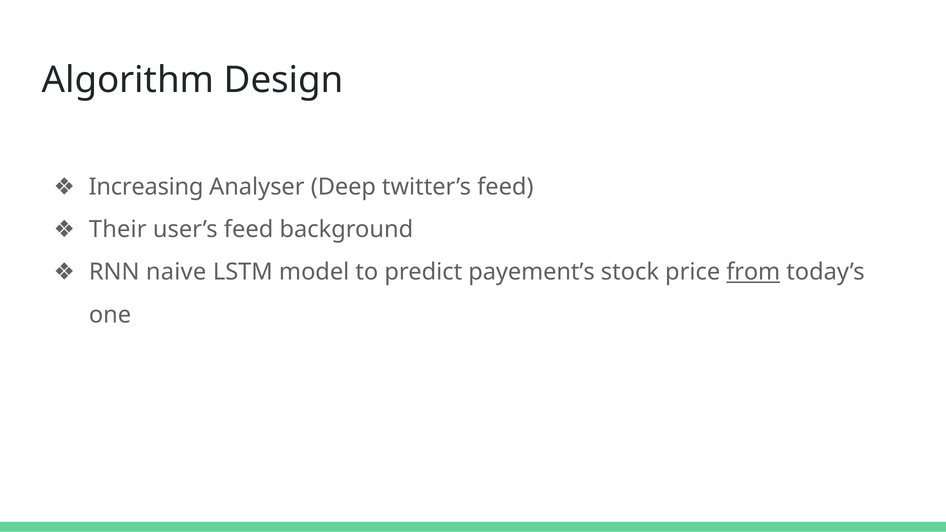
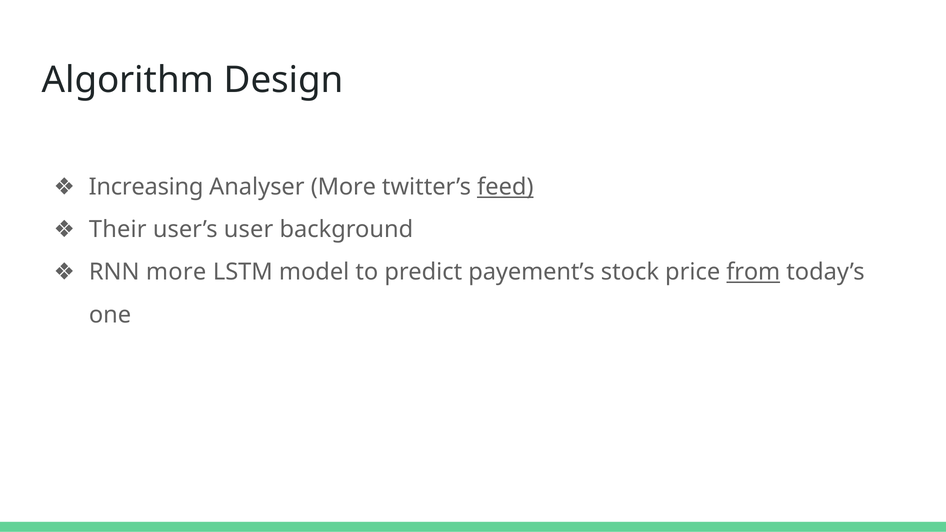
Analyser Deep: Deep -> More
feed at (505, 187) underline: none -> present
user’s feed: feed -> user
RNN naive: naive -> more
